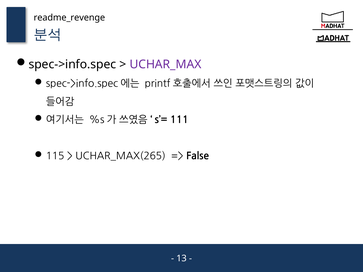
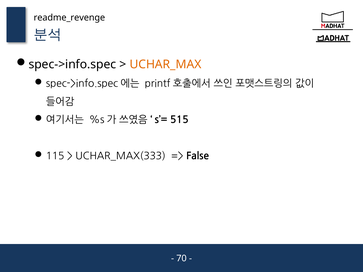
UCHAR_MAX colour: purple -> orange
111: 111 -> 515
UCHAR_MAX(265: UCHAR_MAX(265 -> UCHAR_MAX(333
13: 13 -> 70
